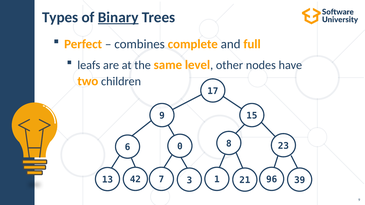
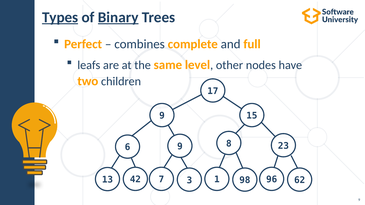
Types underline: none -> present
6 0: 0 -> 9
21: 21 -> 98
39: 39 -> 62
